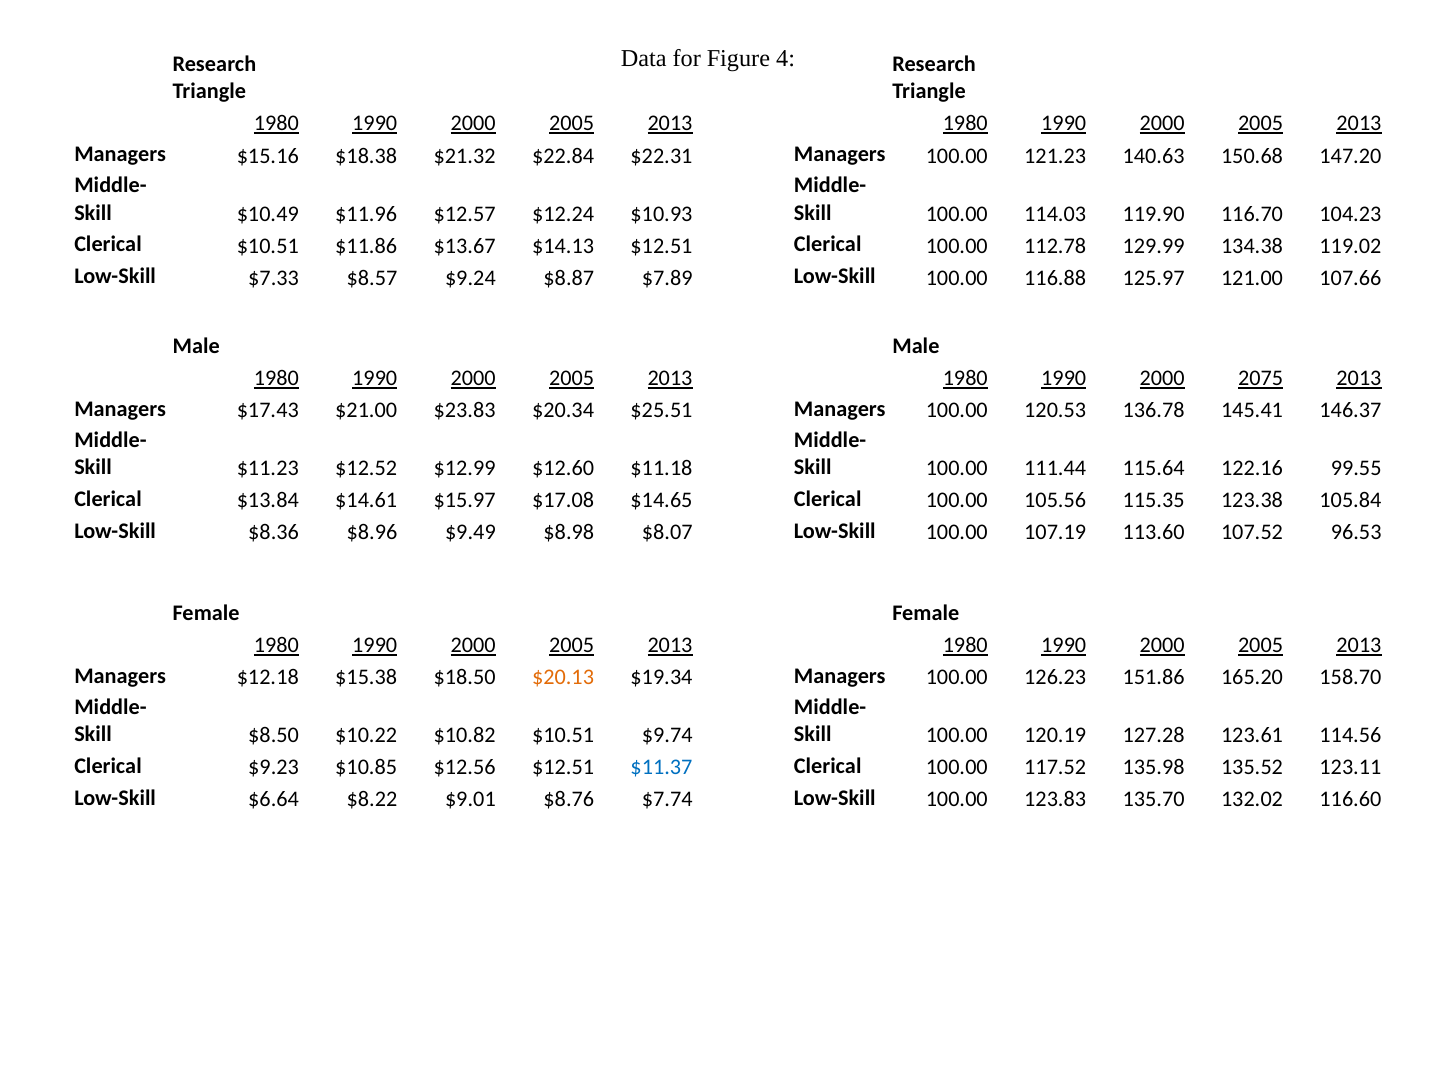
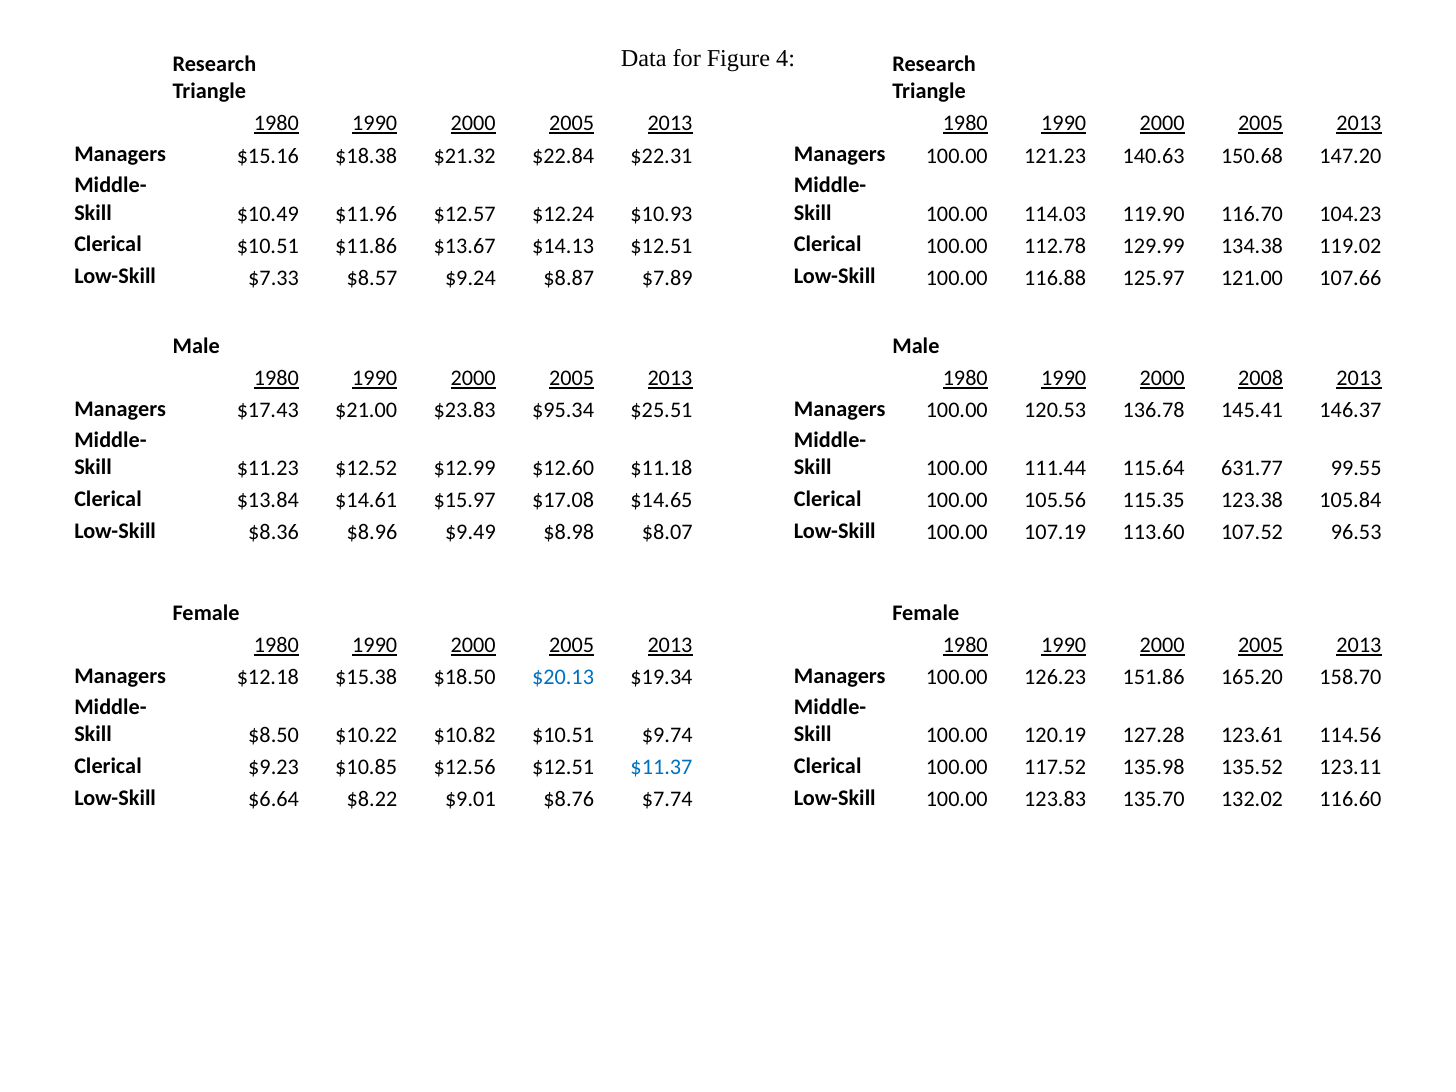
2075: 2075 -> 2008
$20.34: $20.34 -> $95.34
122.16: 122.16 -> 631.77
$20.13 colour: orange -> blue
